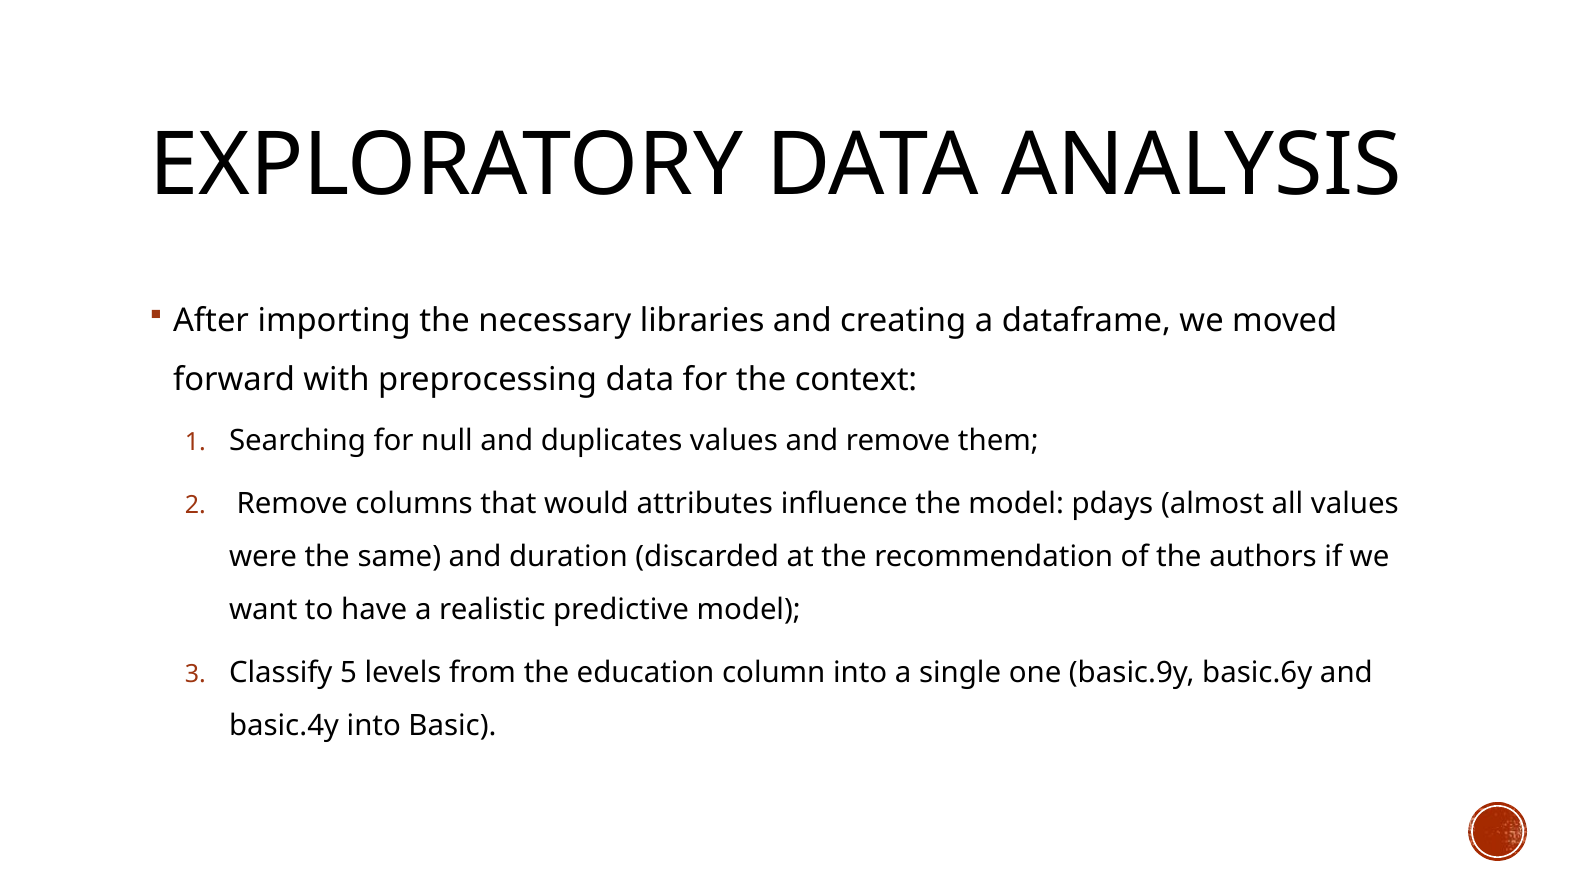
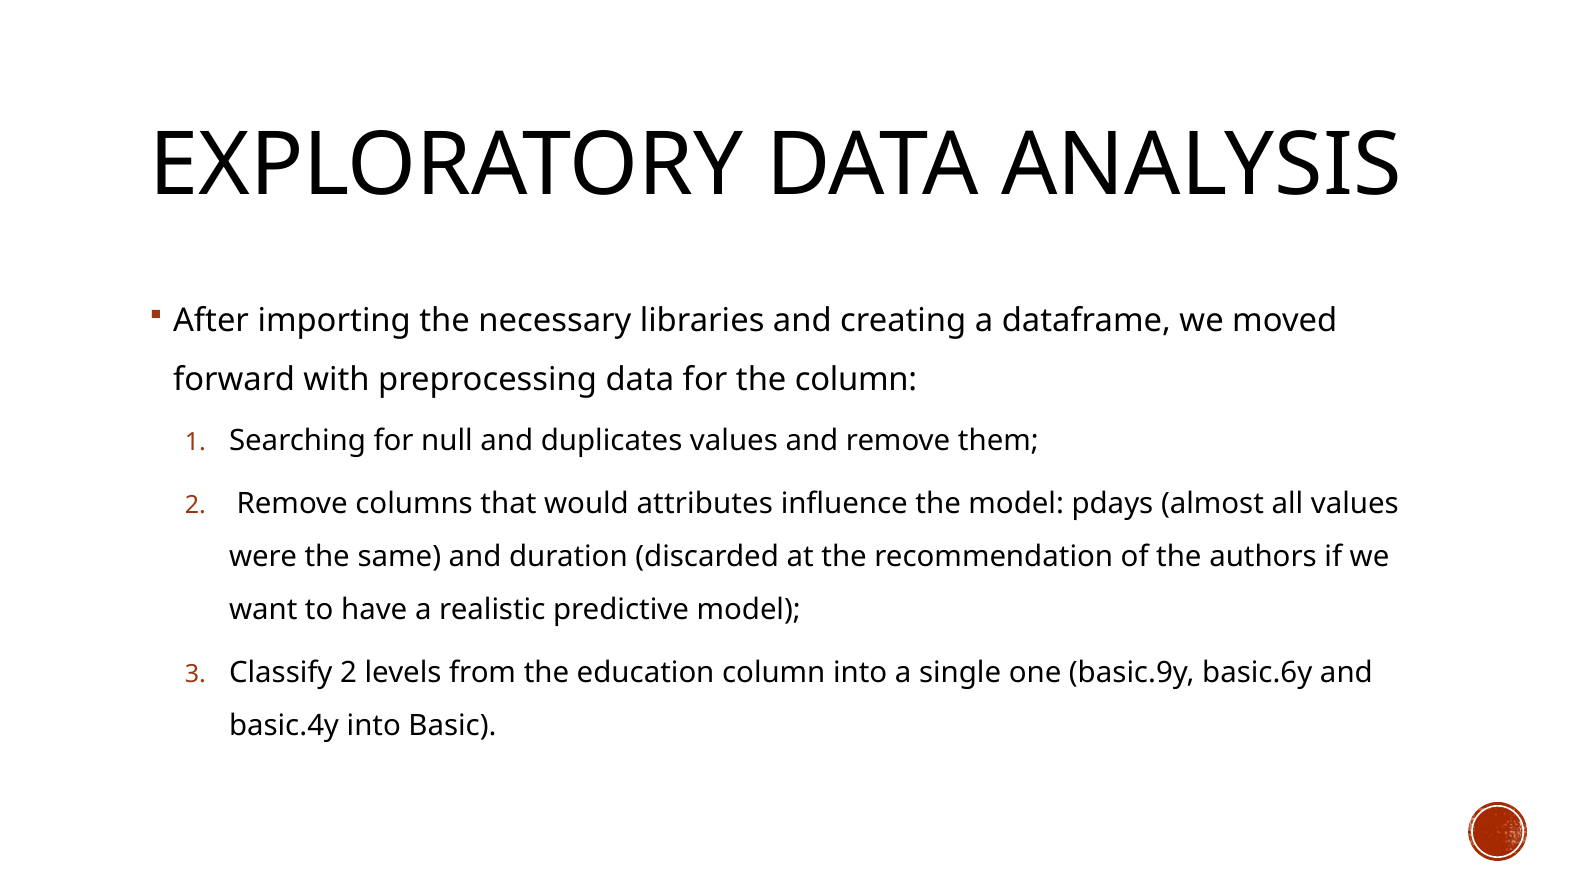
the context: context -> column
Classify 5: 5 -> 2
